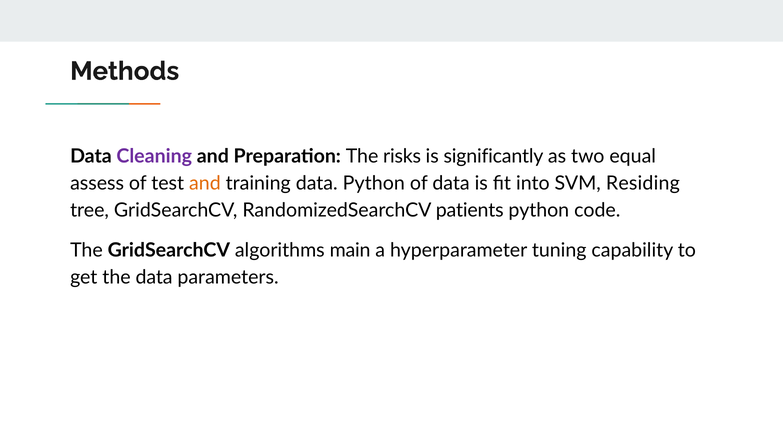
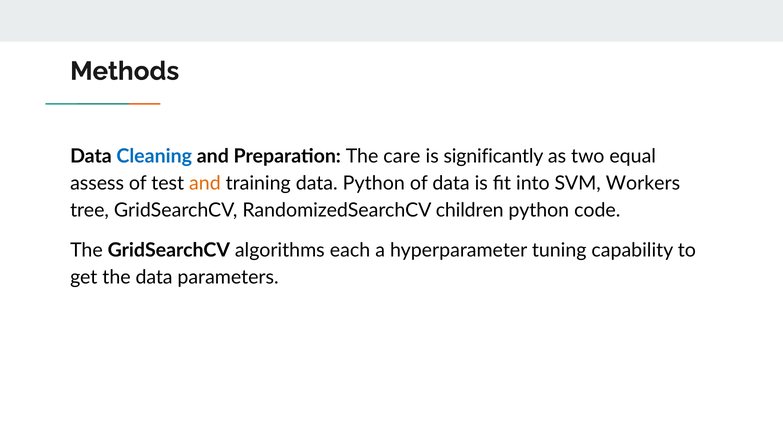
Cleaning colour: purple -> blue
risks: risks -> care
Residing: Residing -> Workers
patients: patients -> children
main: main -> each
